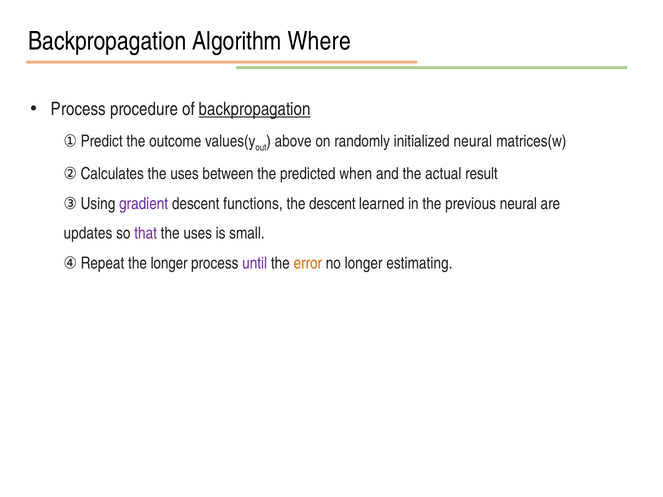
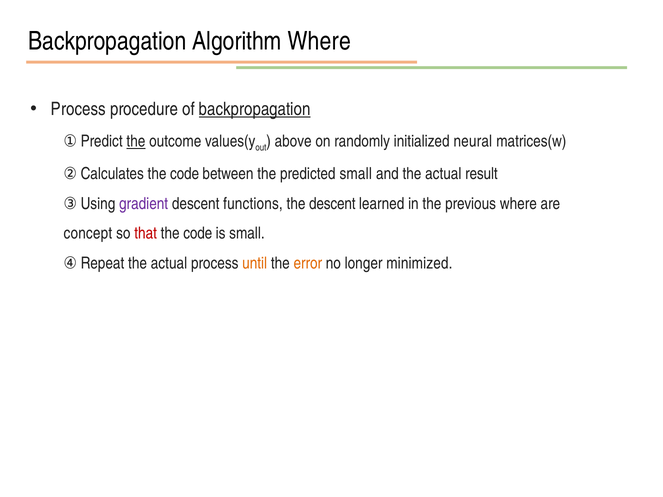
the at (136, 141) underline: none -> present
uses at (185, 174): uses -> code
predicted when: when -> small
previous neural: neural -> where
updates: updates -> concept
that colour: purple -> red
uses at (198, 234): uses -> code
longer at (169, 263): longer -> actual
until colour: purple -> orange
estimating: estimating -> minimized
